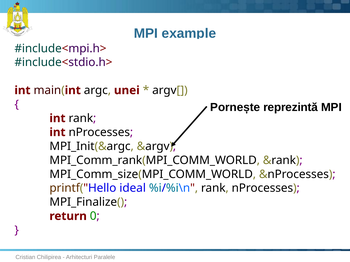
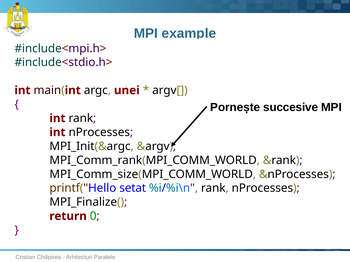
reprezintă: reprezintă -> succesive
ideal: ideal -> setat
